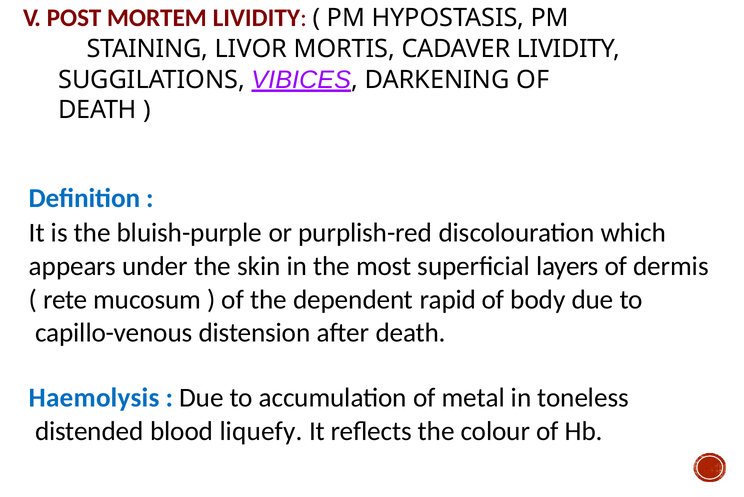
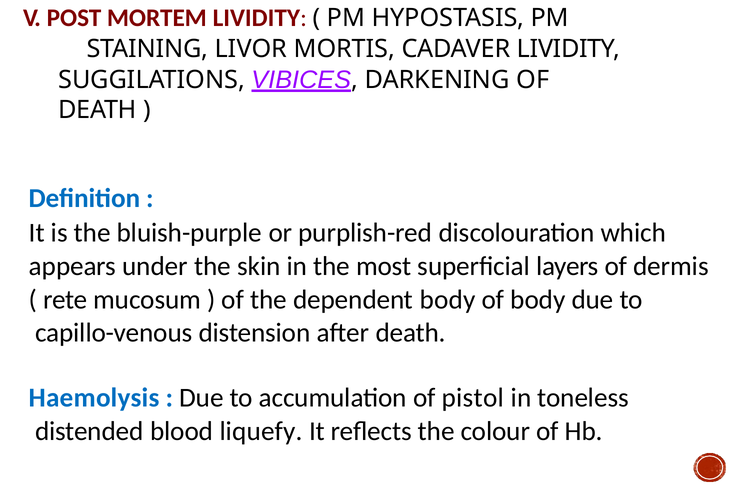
dependent rapid: rapid -> body
metal: metal -> pistol
